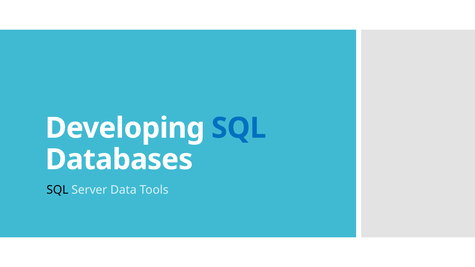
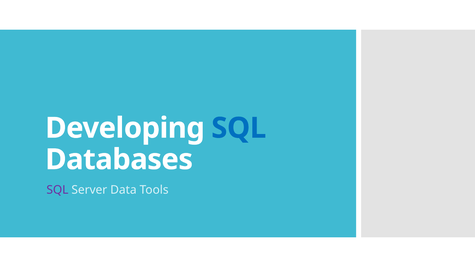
SQL at (57, 190) colour: black -> purple
